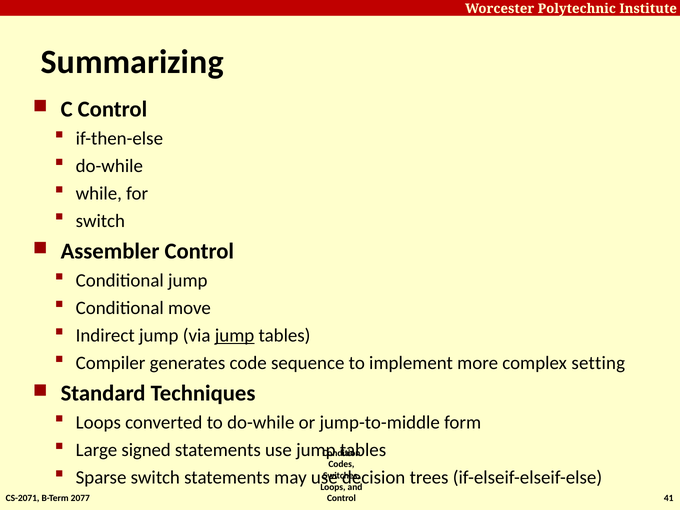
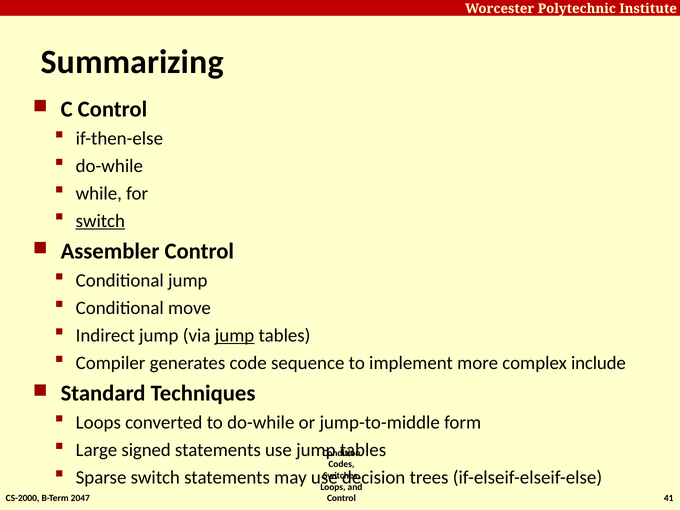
switch at (100, 221) underline: none -> present
setting: setting -> include
CS-2071: CS-2071 -> CS-2000
2077: 2077 -> 2047
